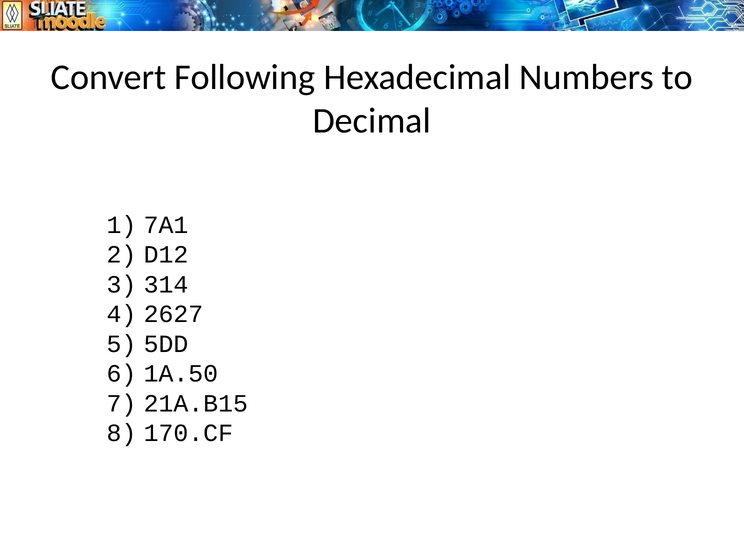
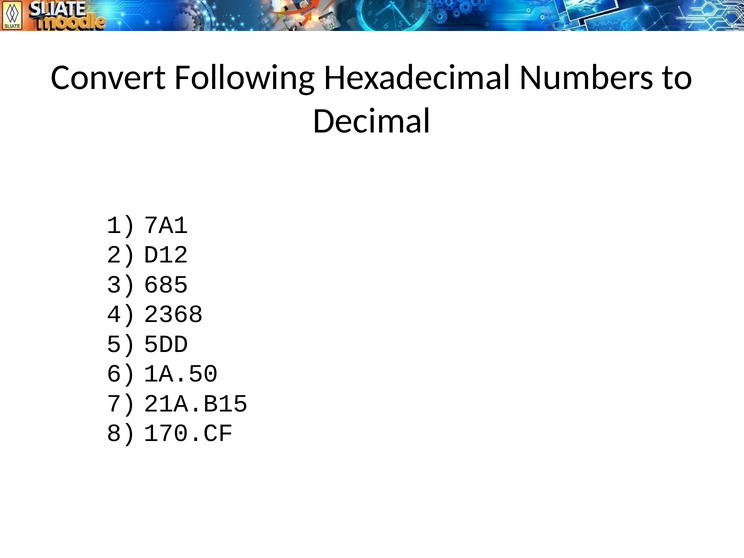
314: 314 -> 685
2627: 2627 -> 2368
